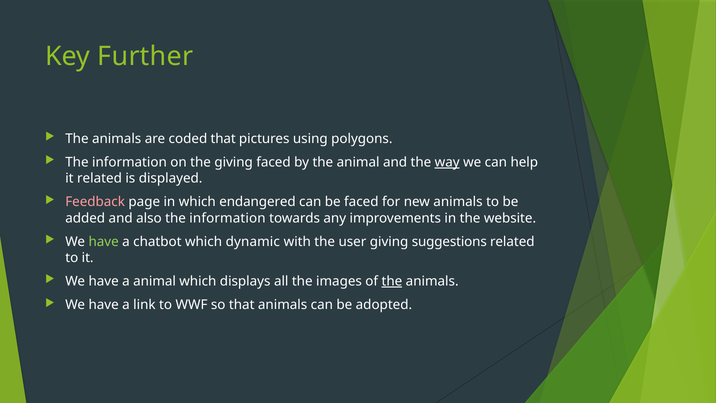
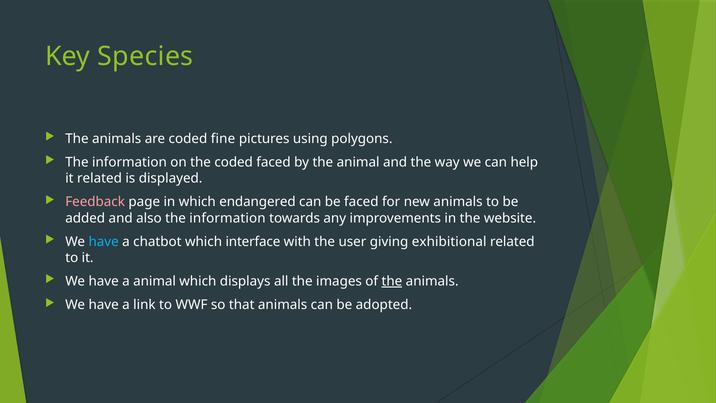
Further: Further -> Species
coded that: that -> fine
the giving: giving -> coded
way underline: present -> none
have at (104, 242) colour: light green -> light blue
dynamic: dynamic -> interface
suggestions: suggestions -> exhibitional
